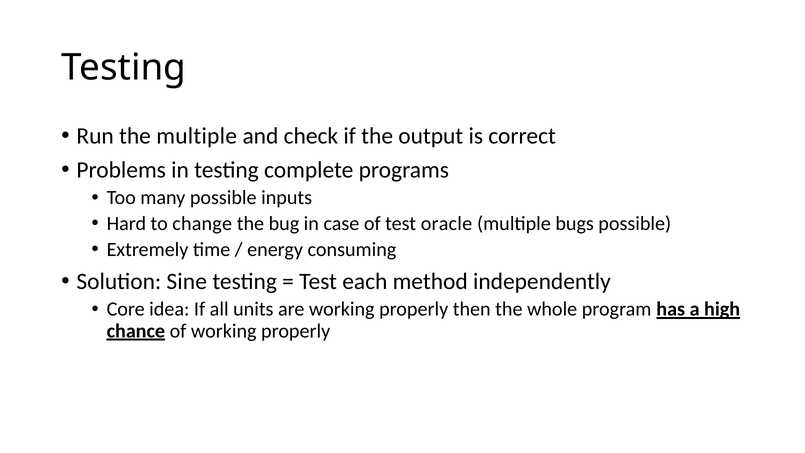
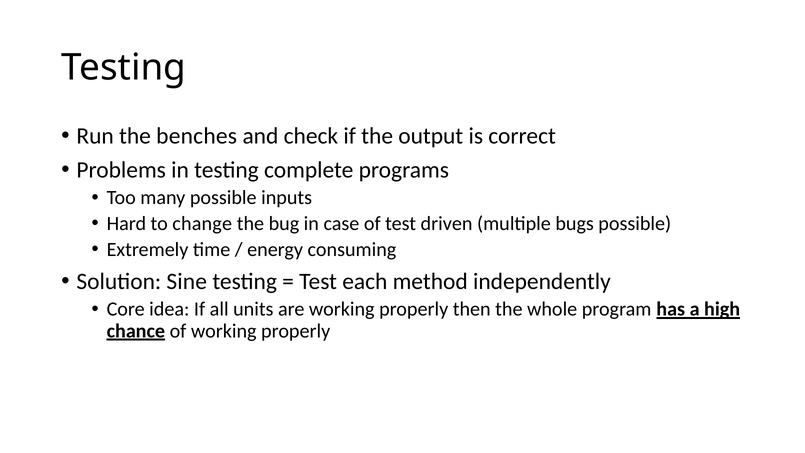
the multiple: multiple -> benches
oracle: oracle -> driven
